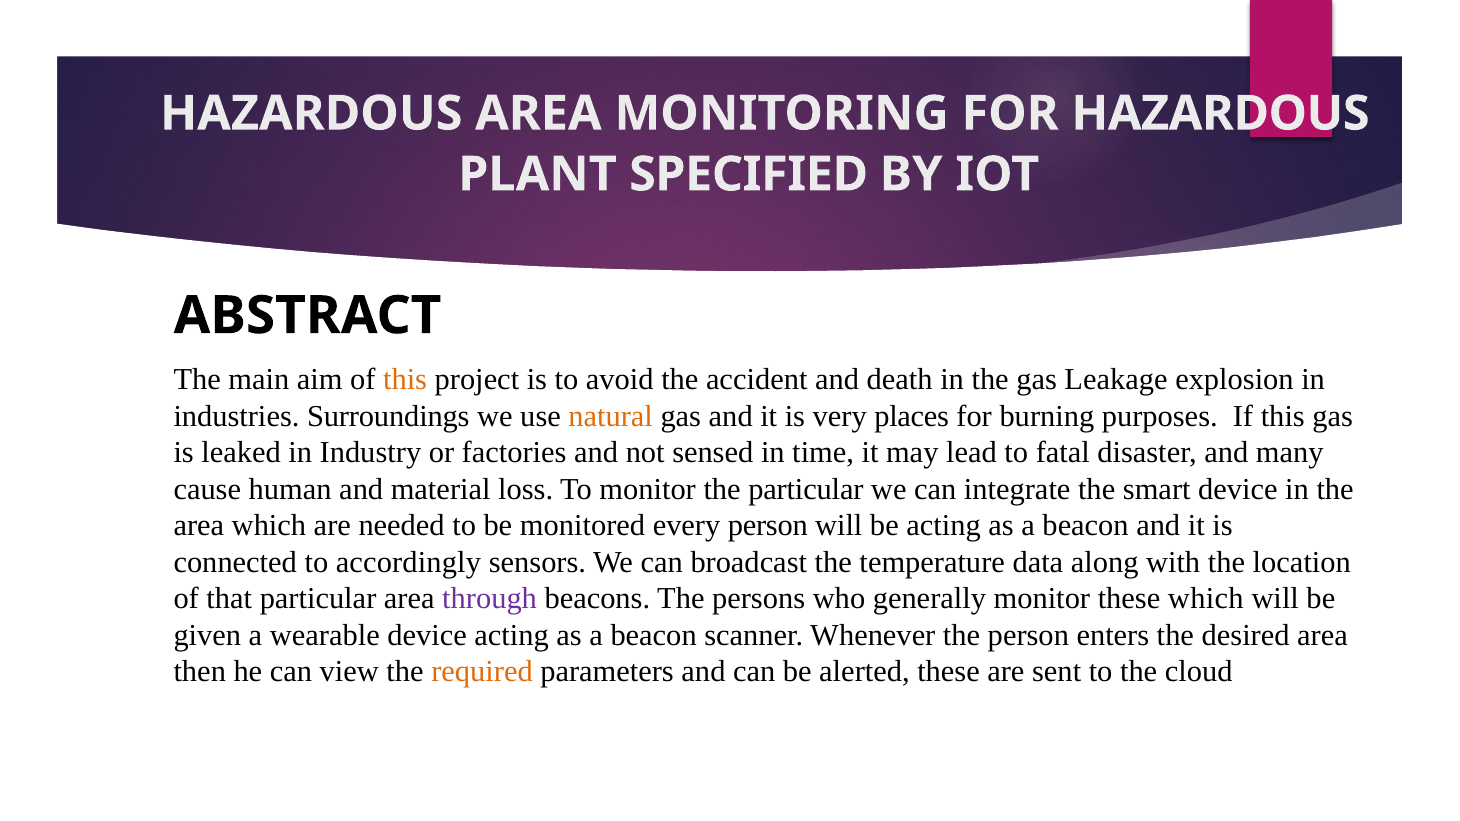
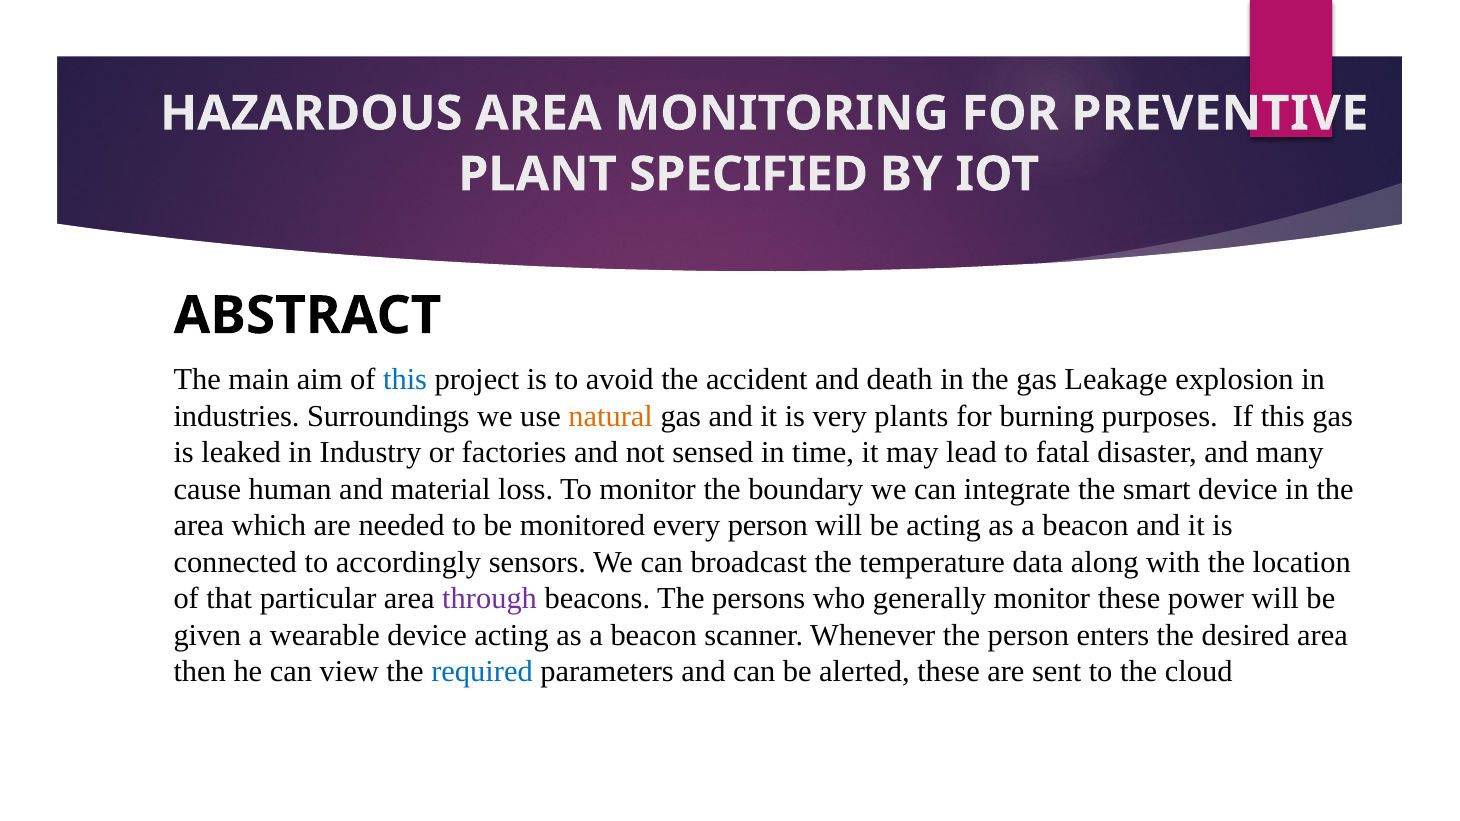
FOR HAZARDOUS: HAZARDOUS -> PREVENTIVE
this at (405, 380) colour: orange -> blue
places: places -> plants
the particular: particular -> boundary
these which: which -> power
required colour: orange -> blue
